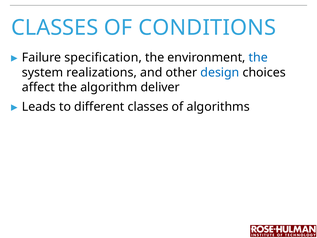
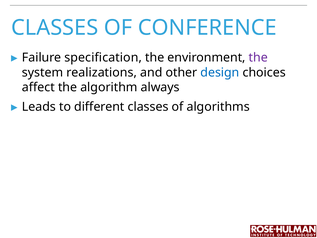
CONDITIONS: CONDITIONS -> CONFERENCE
the at (258, 58) colour: blue -> purple
deliver: deliver -> always
